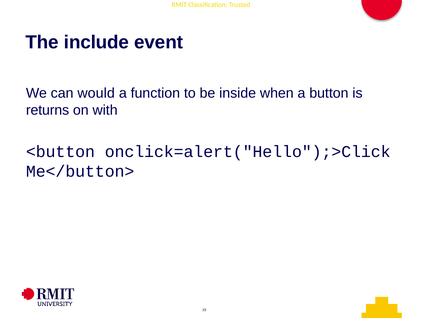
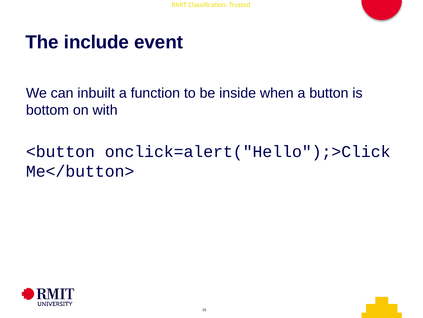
would: would -> inbuilt
returns: returns -> bottom
